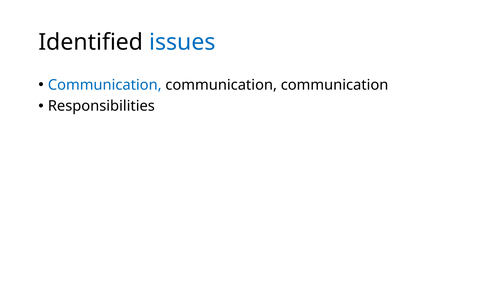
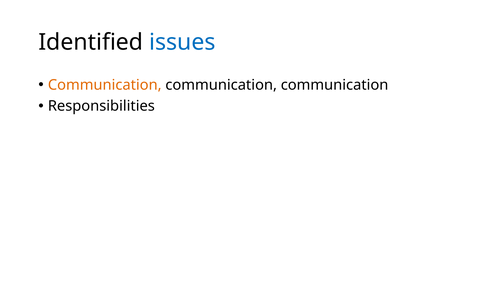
Communication at (105, 85) colour: blue -> orange
